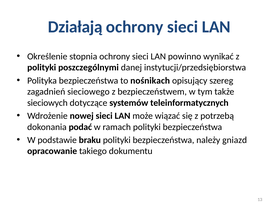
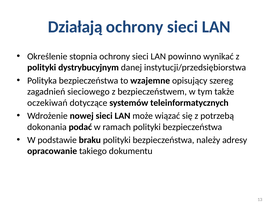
poszczególnymi: poszczególnymi -> dystrybucyjnym
nośnikach: nośnikach -> wzajemne
sieciowych: sieciowych -> oczekiwań
gniazd: gniazd -> adresy
